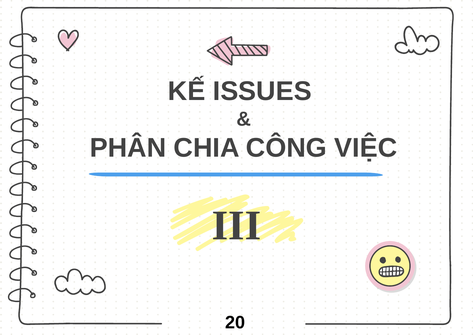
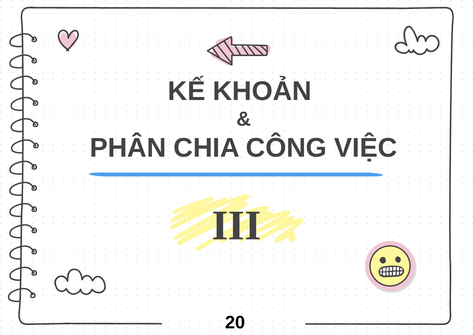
ISSUES: ISSUES -> KHOẢN
